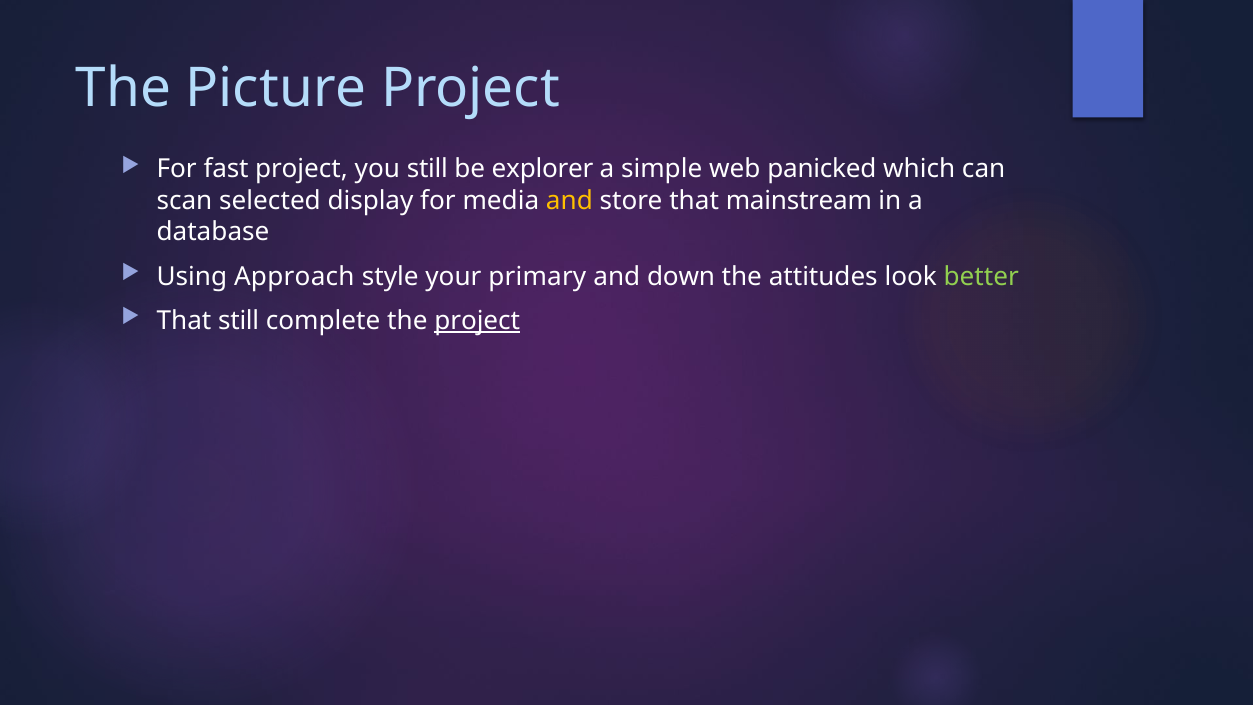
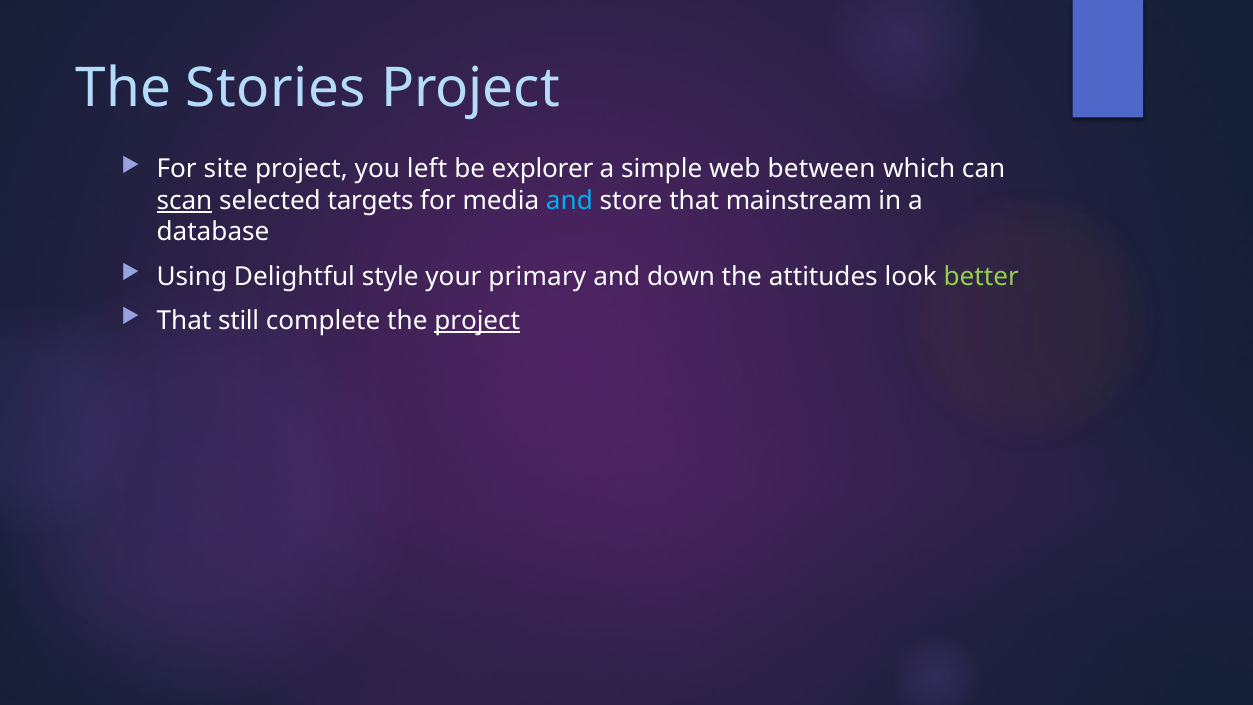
Picture: Picture -> Stories
fast: fast -> site
you still: still -> left
panicked: panicked -> between
scan underline: none -> present
display: display -> targets
and at (569, 201) colour: yellow -> light blue
Approach: Approach -> Delightful
